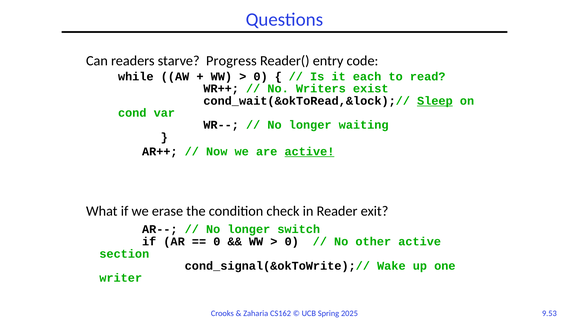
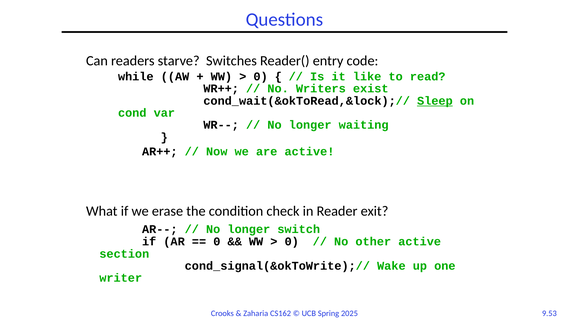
Progress: Progress -> Switches
each: each -> like
active at (309, 152) underline: present -> none
